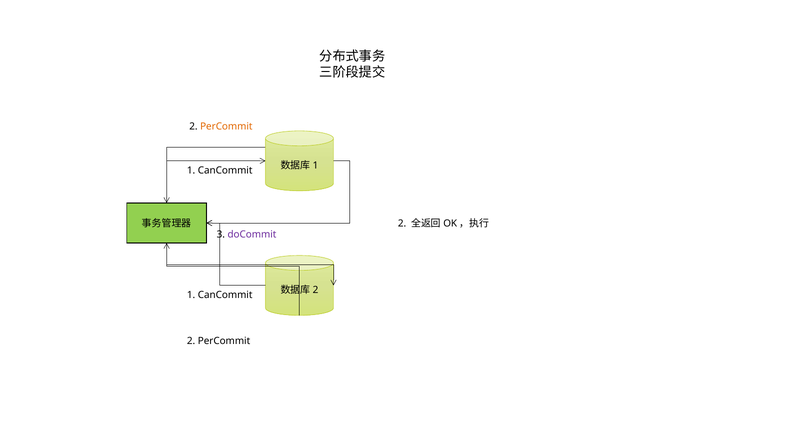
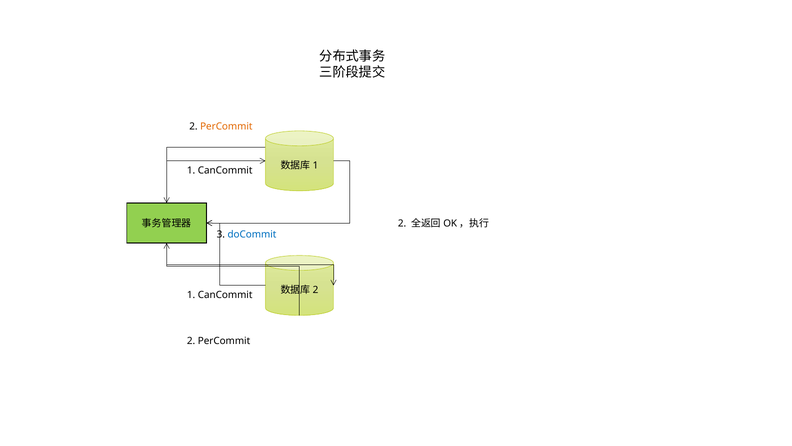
doCommit colour: purple -> blue
